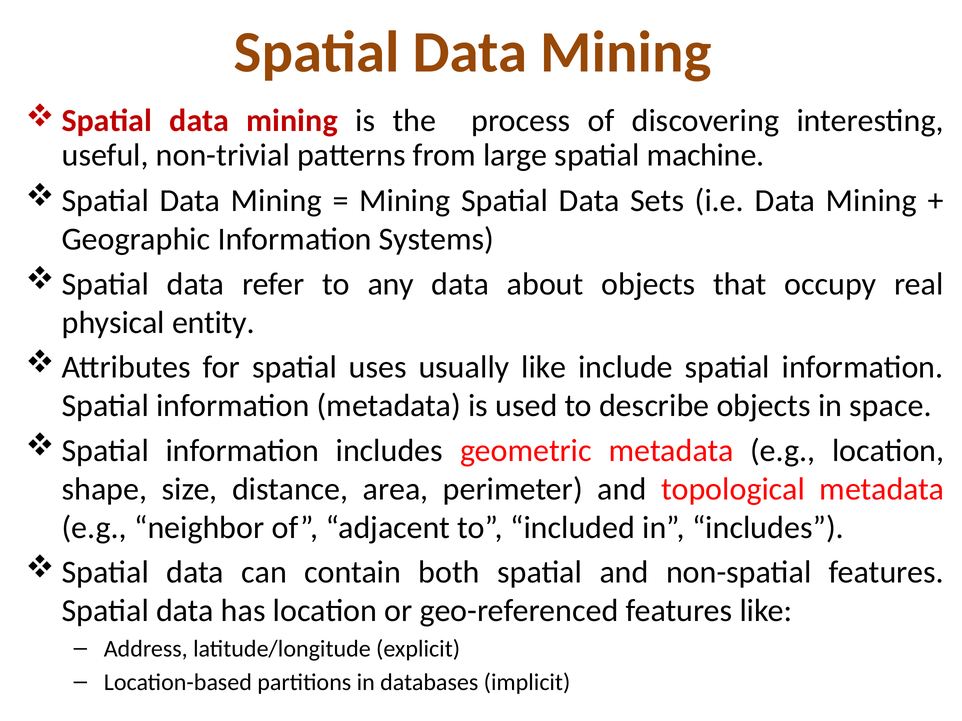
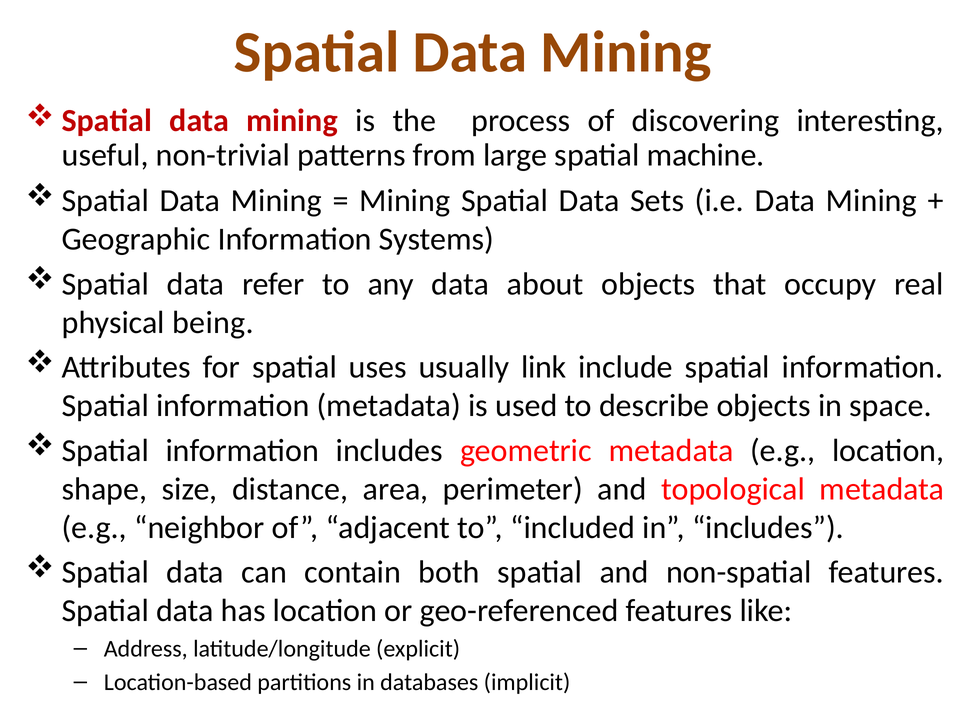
entity: entity -> being
usually like: like -> link
